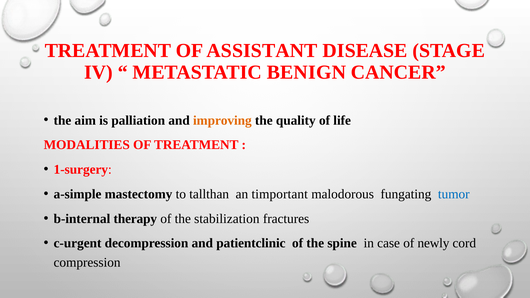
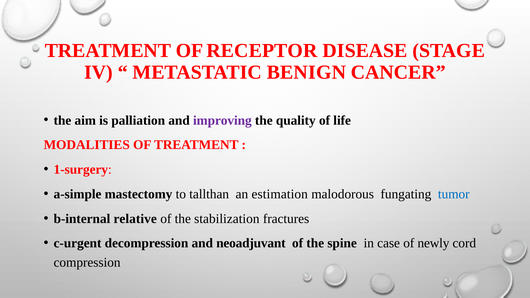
ASSISTANT: ASSISTANT -> RECEPTOR
improving colour: orange -> purple
timportant: timportant -> estimation
therapy: therapy -> relative
patientclinic: patientclinic -> neoadjuvant
